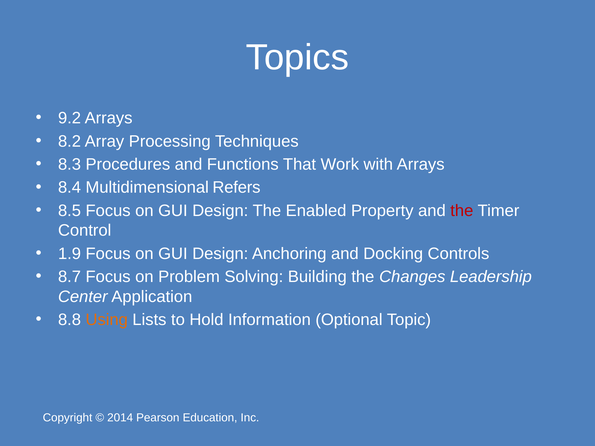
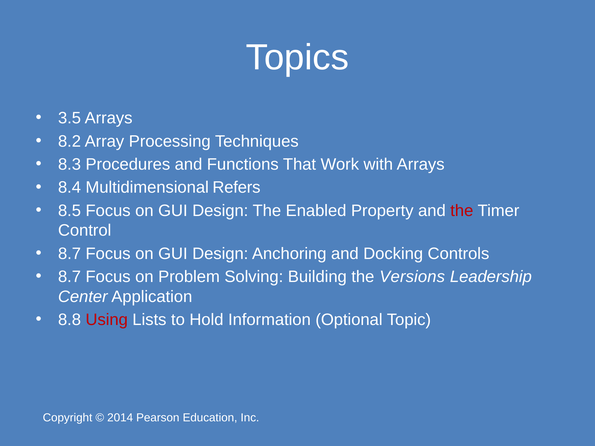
9.2: 9.2 -> 3.5
1.9 at (70, 254): 1.9 -> 8.7
Changes: Changes -> Versions
Using colour: orange -> red
